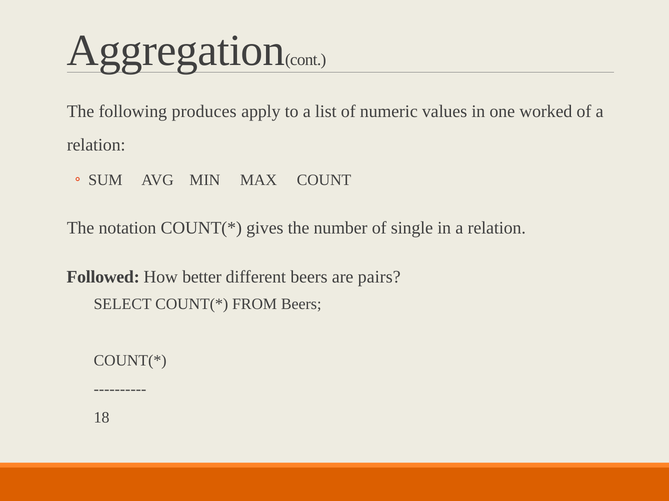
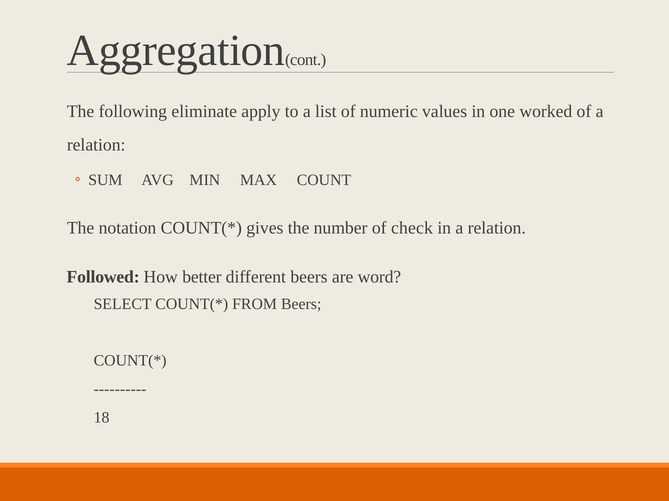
produces: produces -> eliminate
single: single -> check
pairs: pairs -> word
